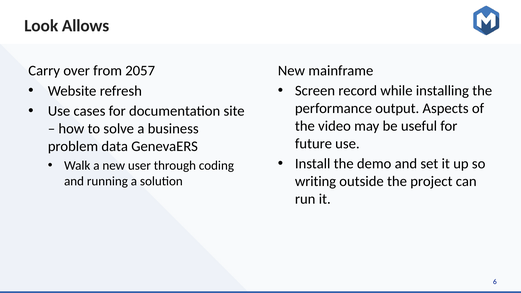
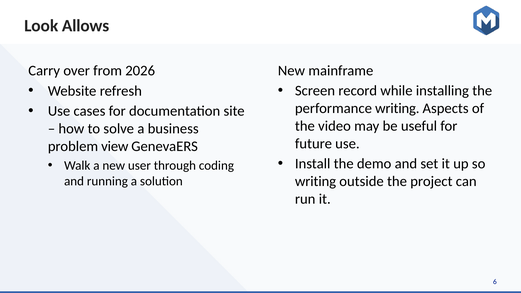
2057: 2057 -> 2026
performance output: output -> writing
data: data -> view
